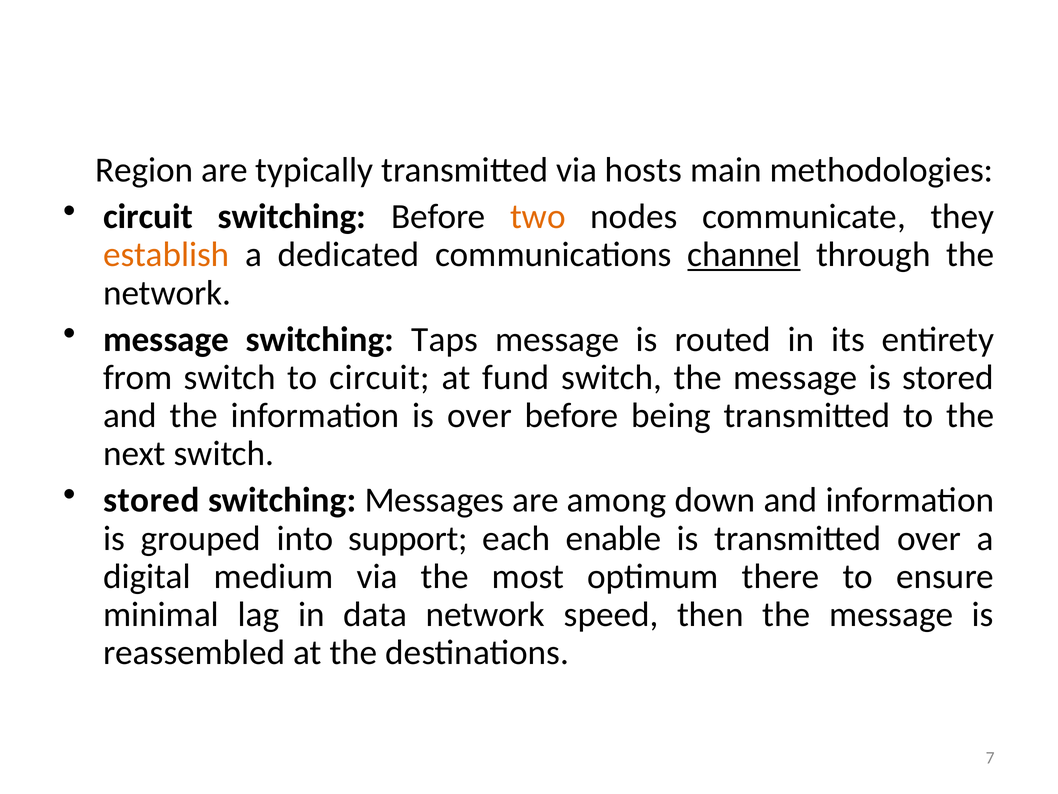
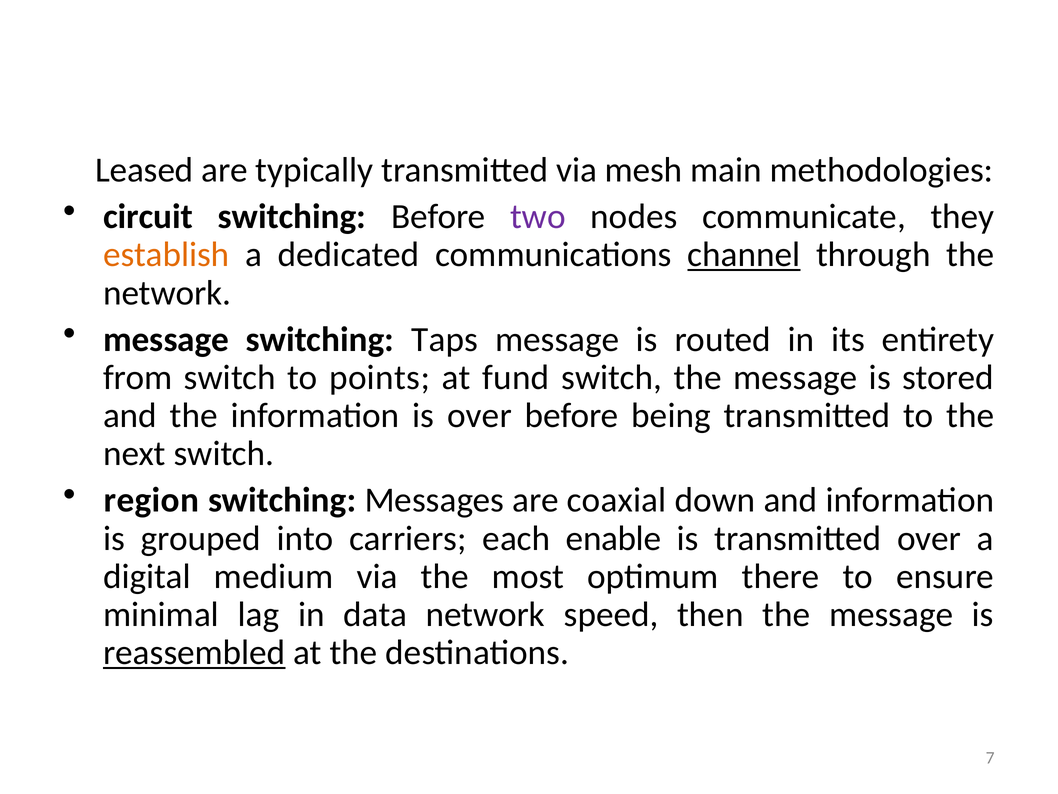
Region: Region -> Leased
hosts: hosts -> mesh
two colour: orange -> purple
to circuit: circuit -> points
stored at (151, 500): stored -> region
among: among -> coaxial
support: support -> carriers
reassembled underline: none -> present
